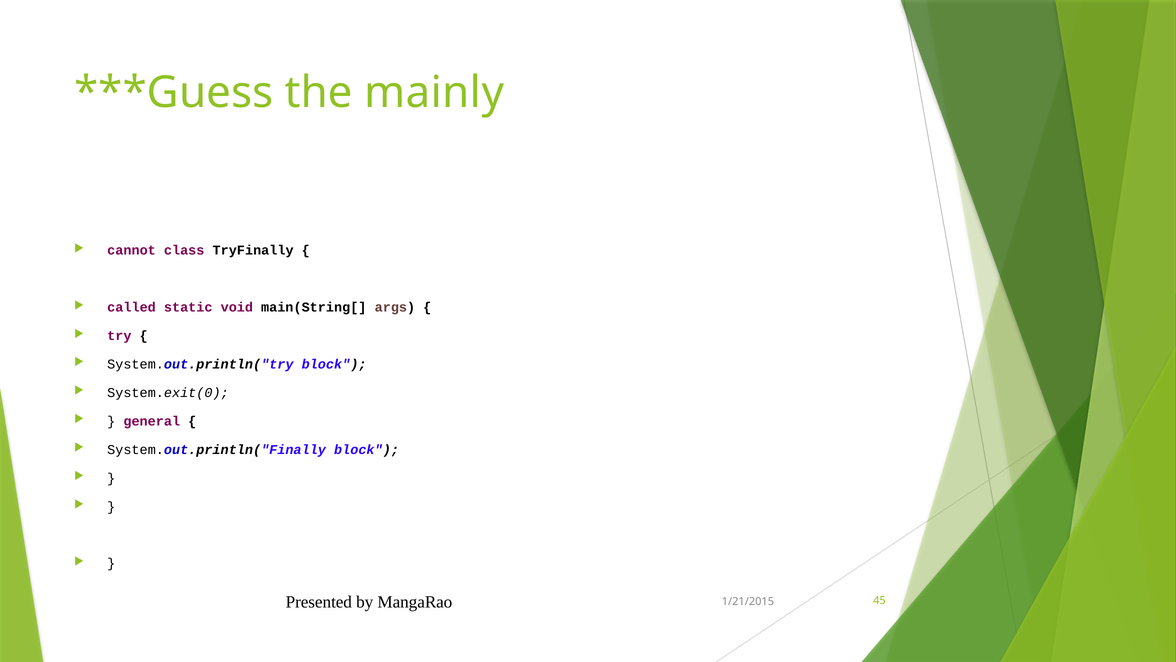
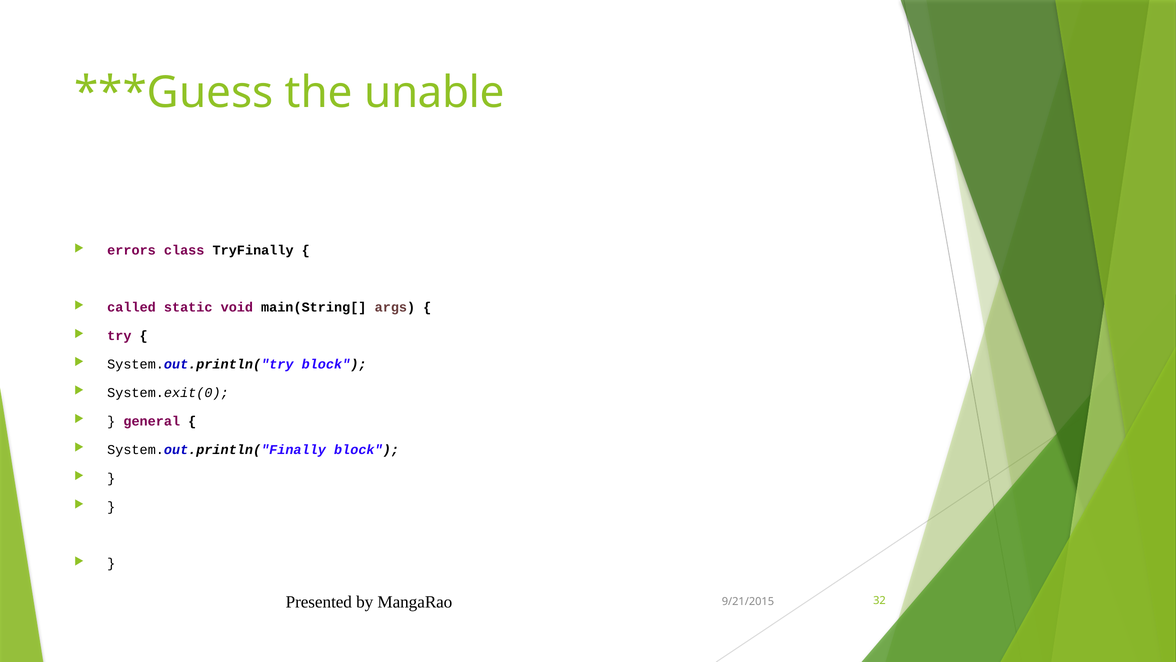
mainly: mainly -> unable
cannot: cannot -> errors
45: 45 -> 32
1/21/2015: 1/21/2015 -> 9/21/2015
